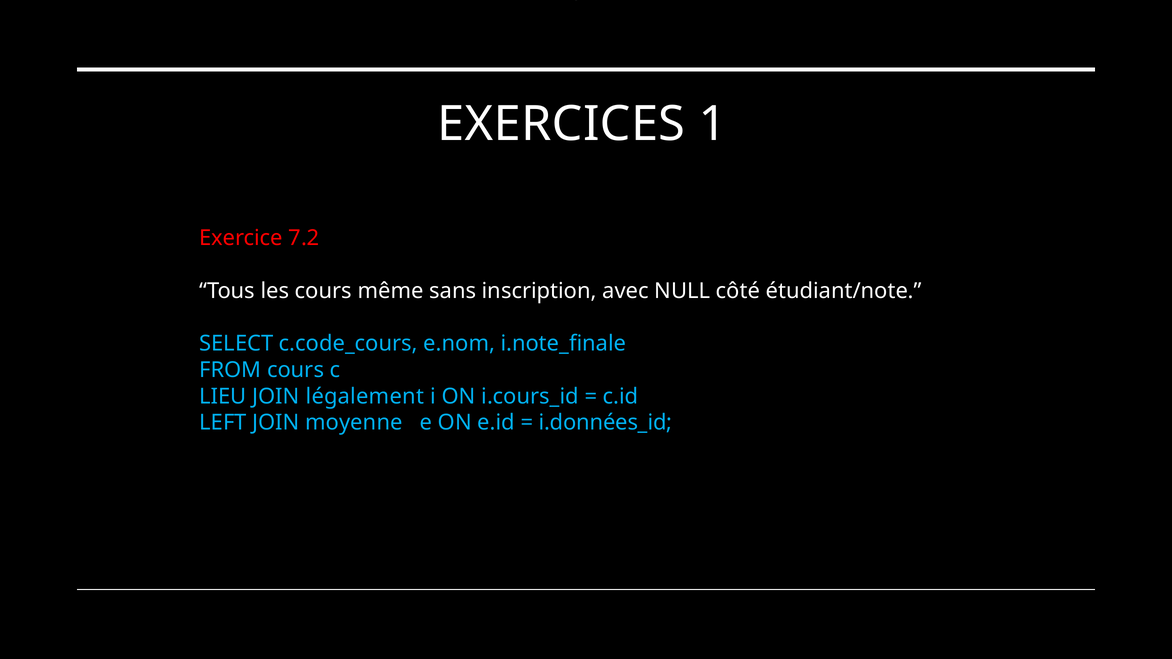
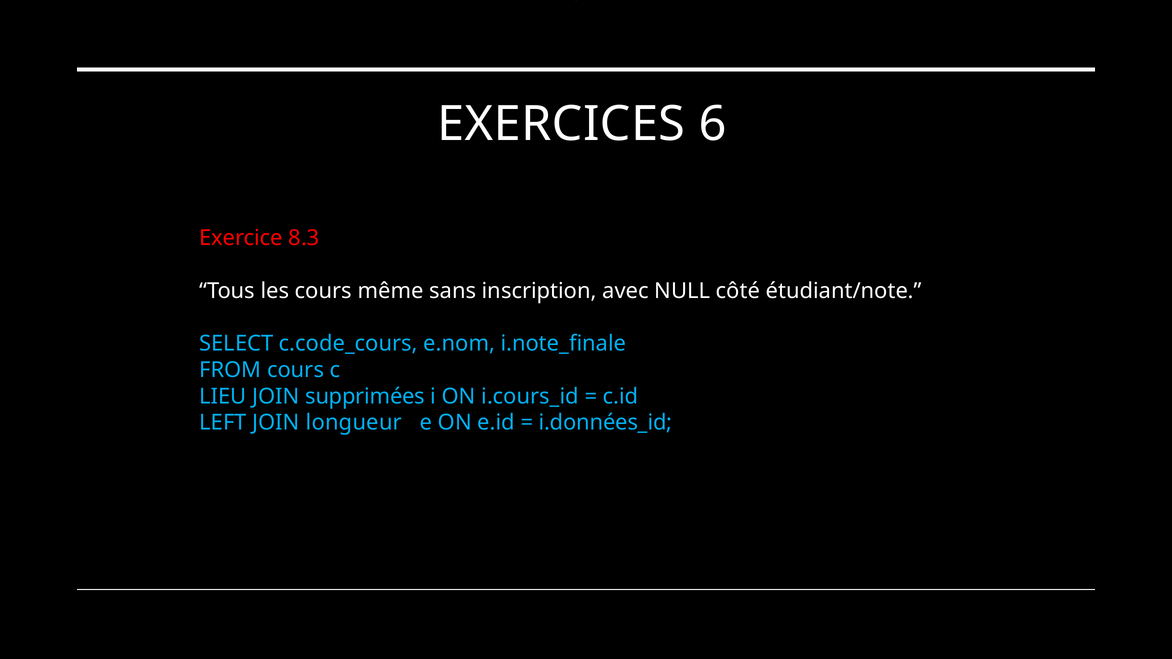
1: 1 -> 6
7.2: 7.2 -> 8.3
légalement: légalement -> supprimées
moyenne: moyenne -> longueur
